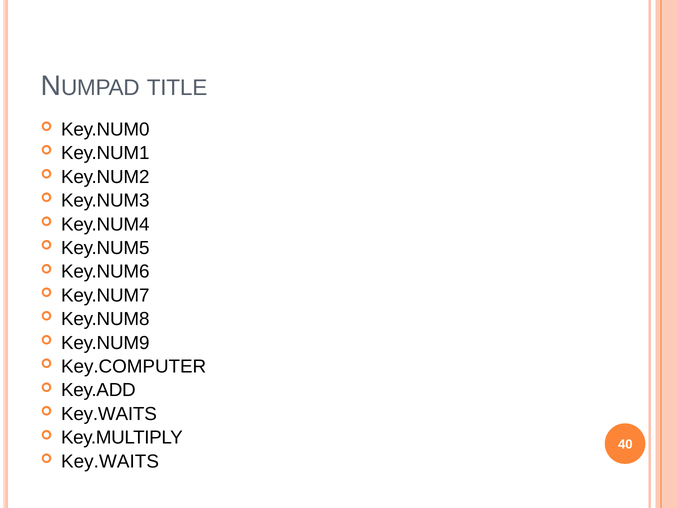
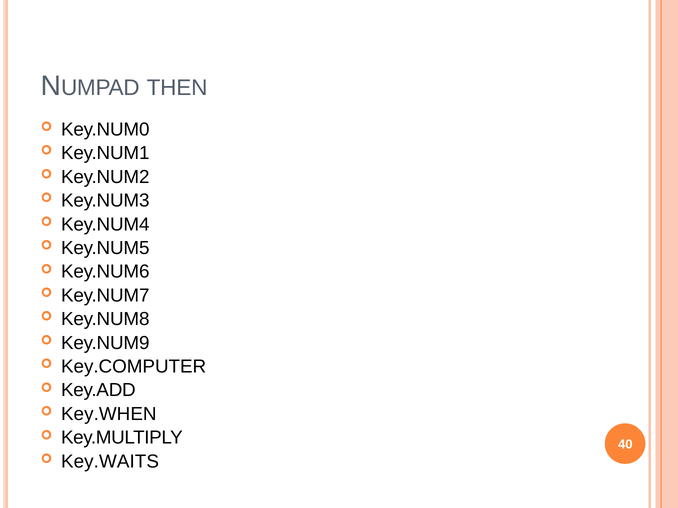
TITLE: TITLE -> THEN
Key.WAITS at (109, 414): Key.WAITS -> Key.WHEN
